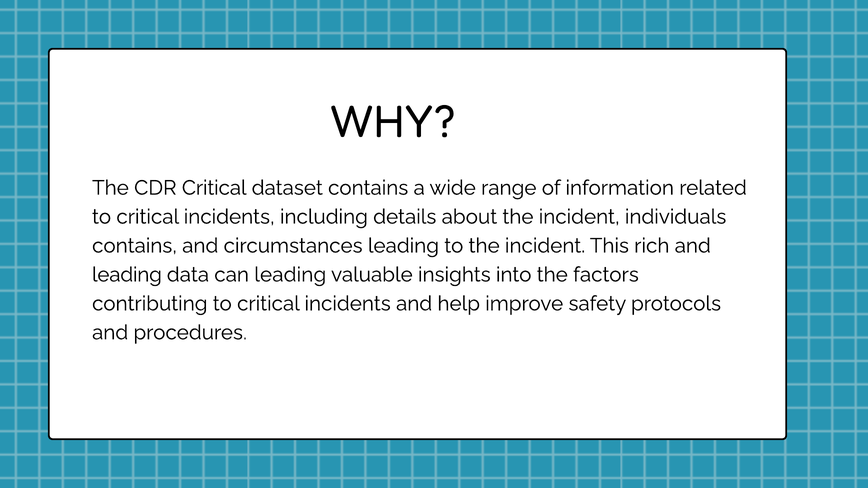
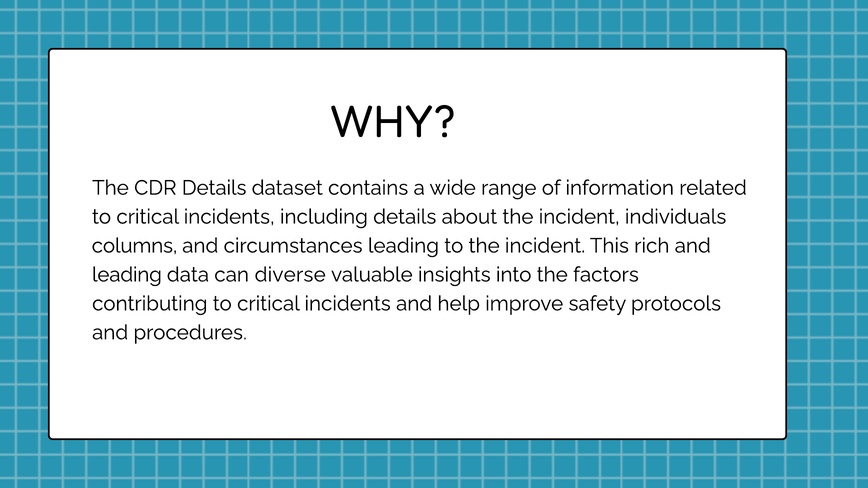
CDR Critical: Critical -> Details
contains at (134, 246): contains -> columns
can leading: leading -> diverse
